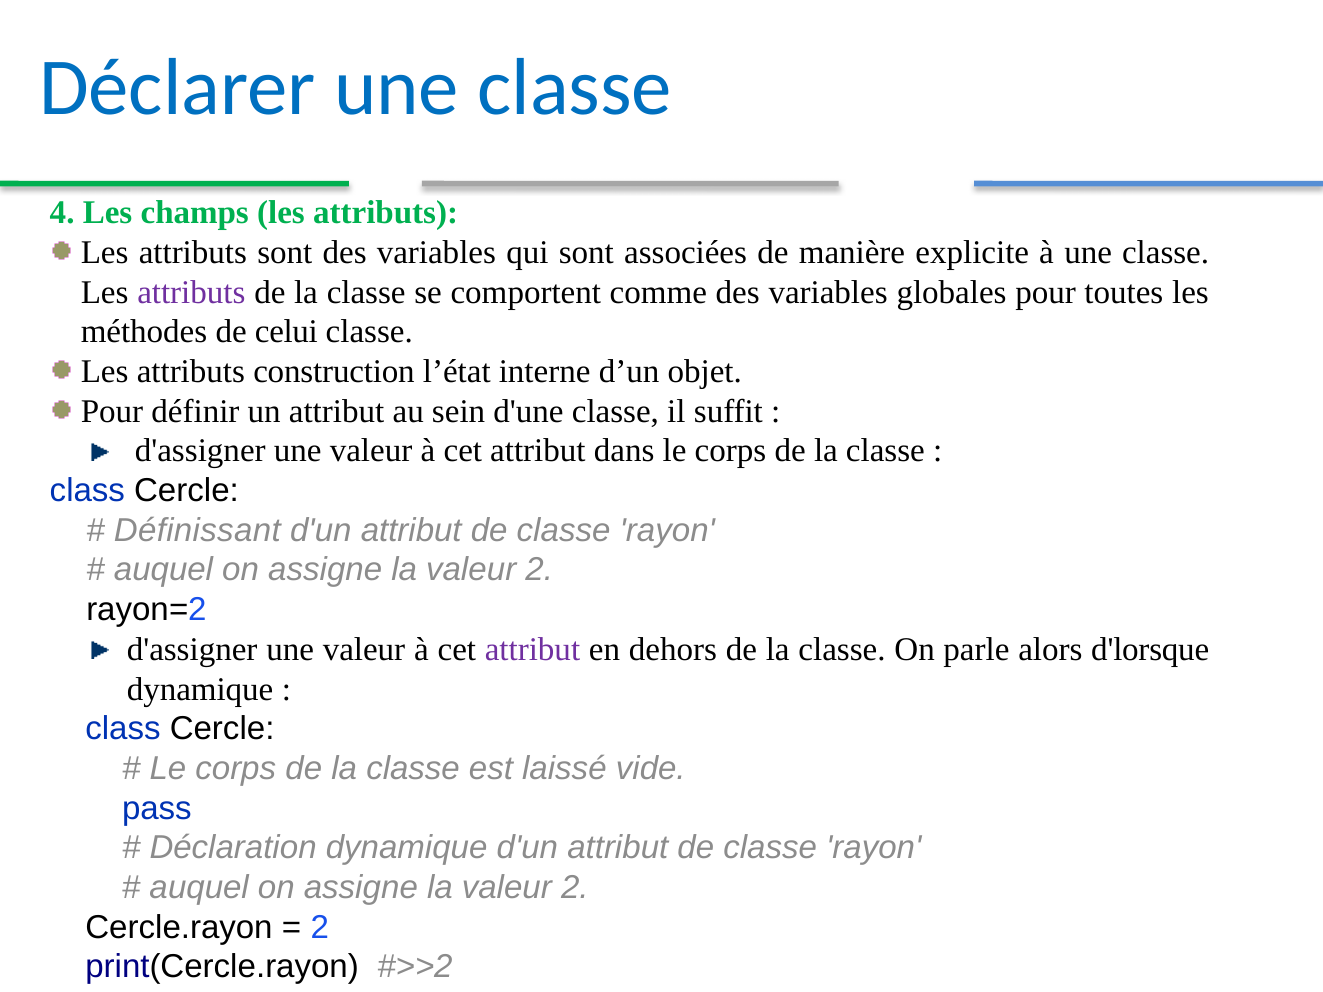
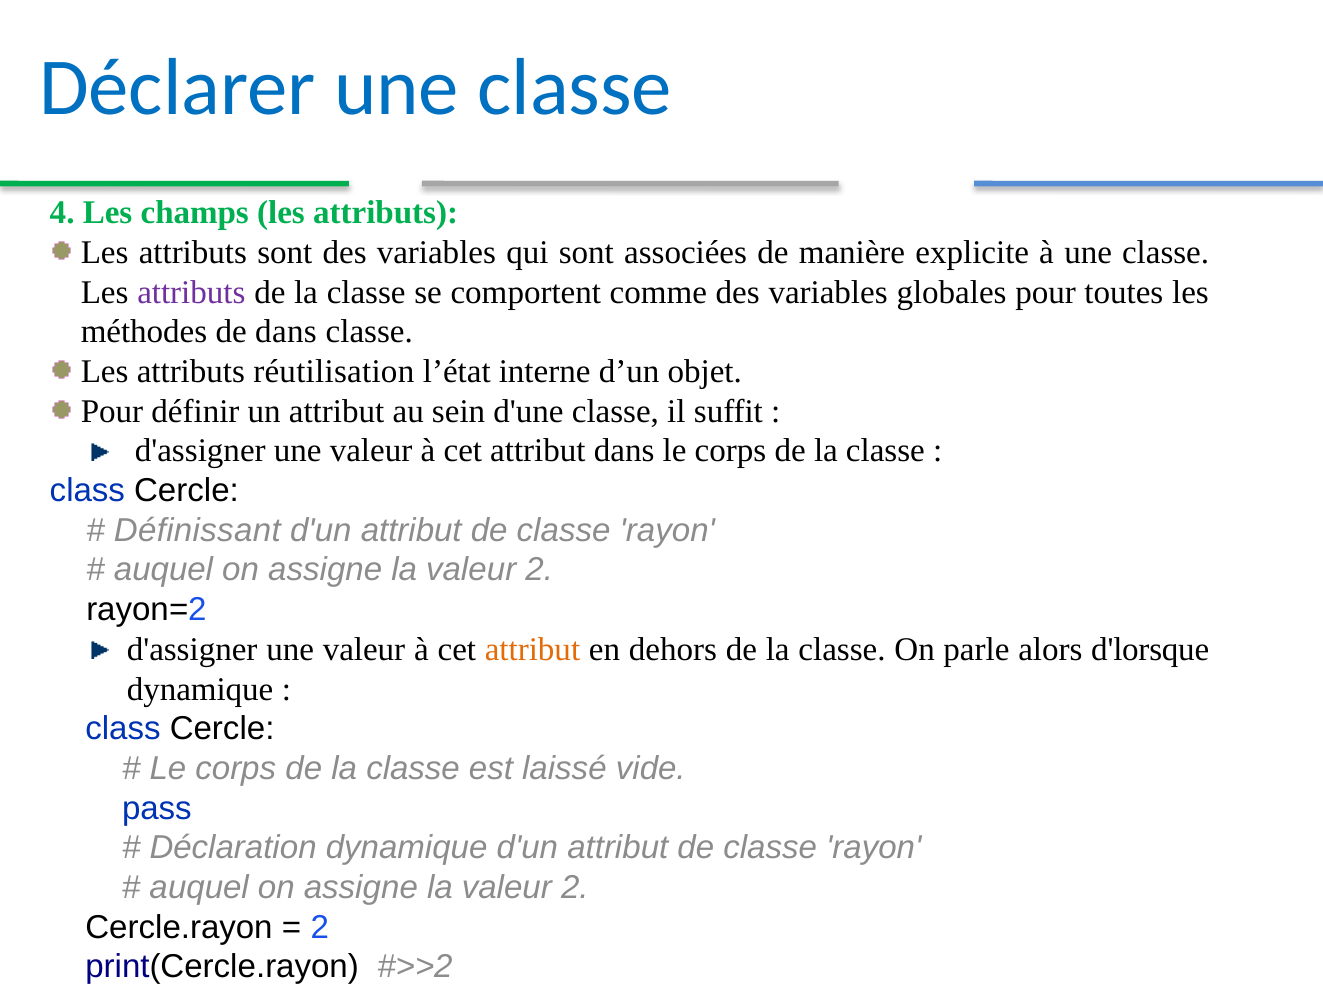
de celui: celui -> dans
construction: construction -> réutilisation
attribut at (532, 650) colour: purple -> orange
